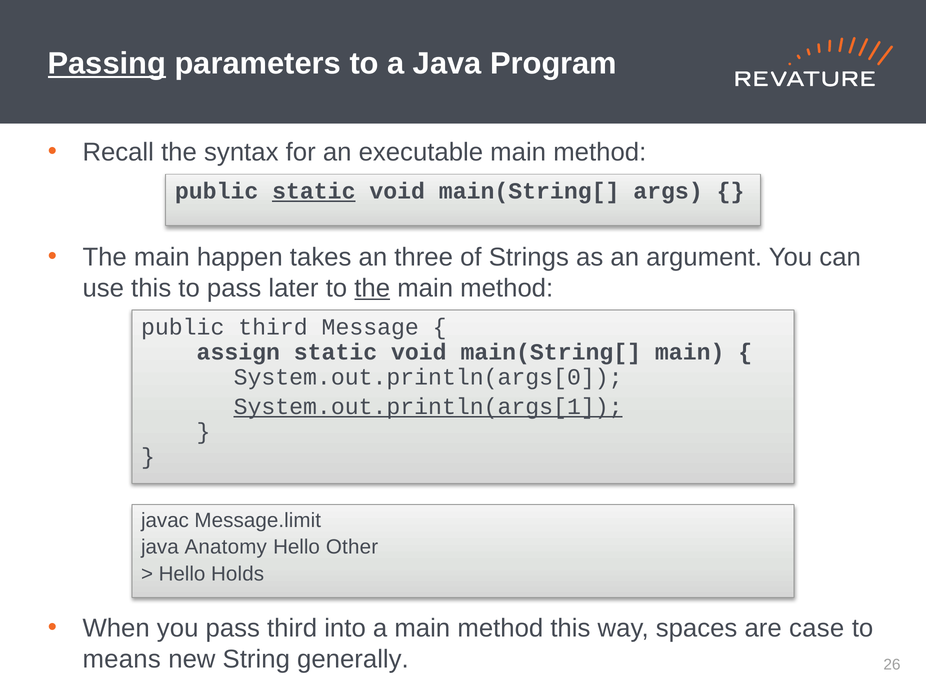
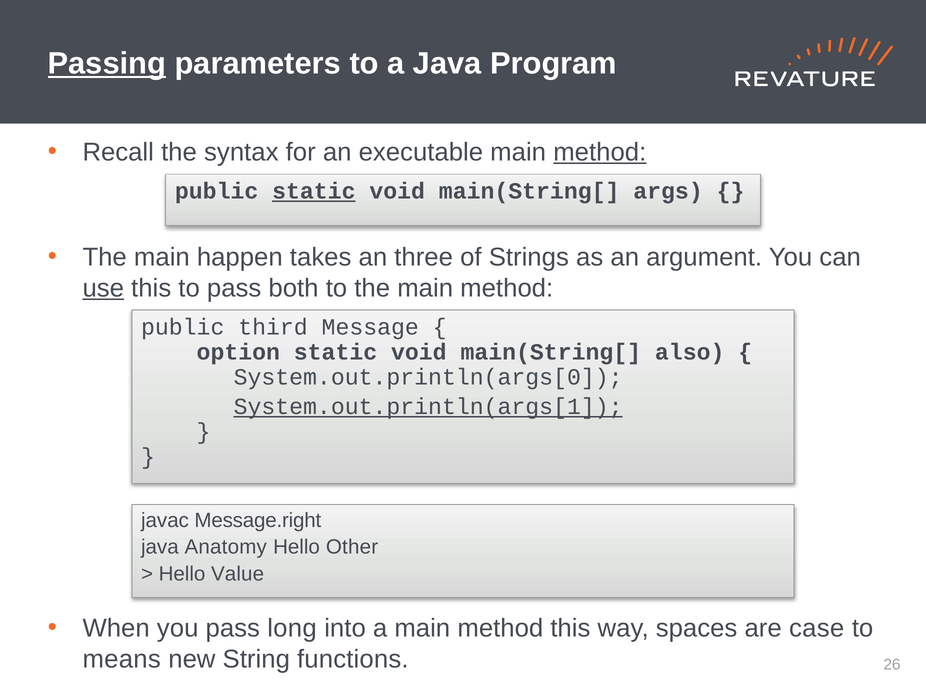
method at (600, 152) underline: none -> present
use underline: none -> present
later: later -> both
the at (372, 288) underline: present -> none
assign: assign -> option
main(String[ main: main -> also
Message.limit: Message.limit -> Message.right
Holds: Holds -> Value
pass third: third -> long
generally: generally -> functions
